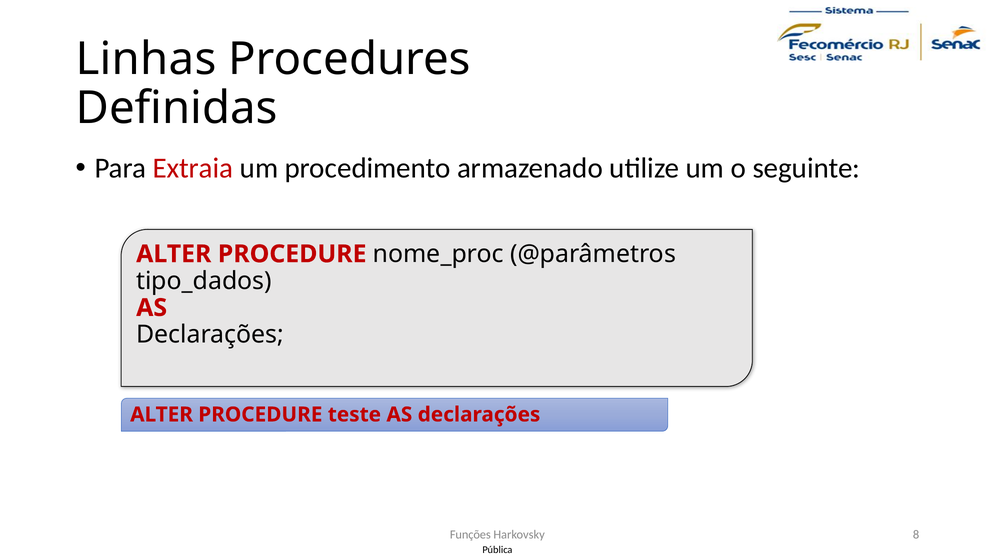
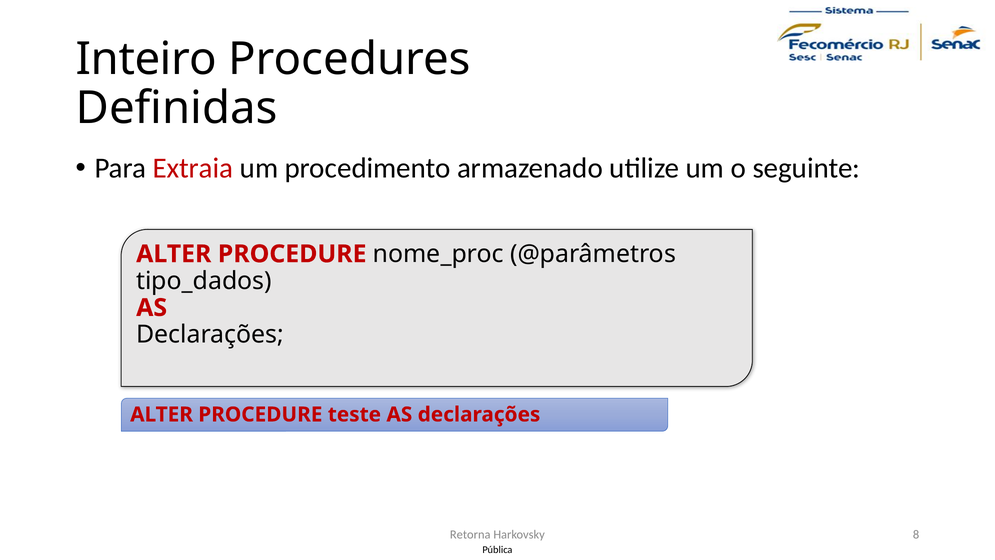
Linhas: Linhas -> Inteiro
Funções: Funções -> Retorna
